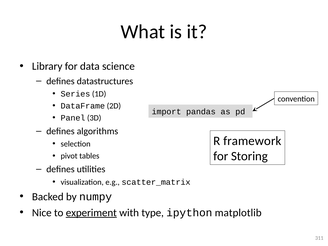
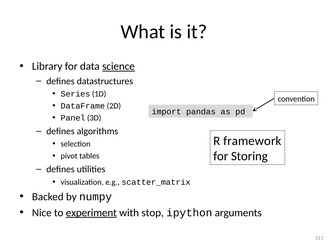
science underline: none -> present
type: type -> stop
matplotlib: matplotlib -> arguments
